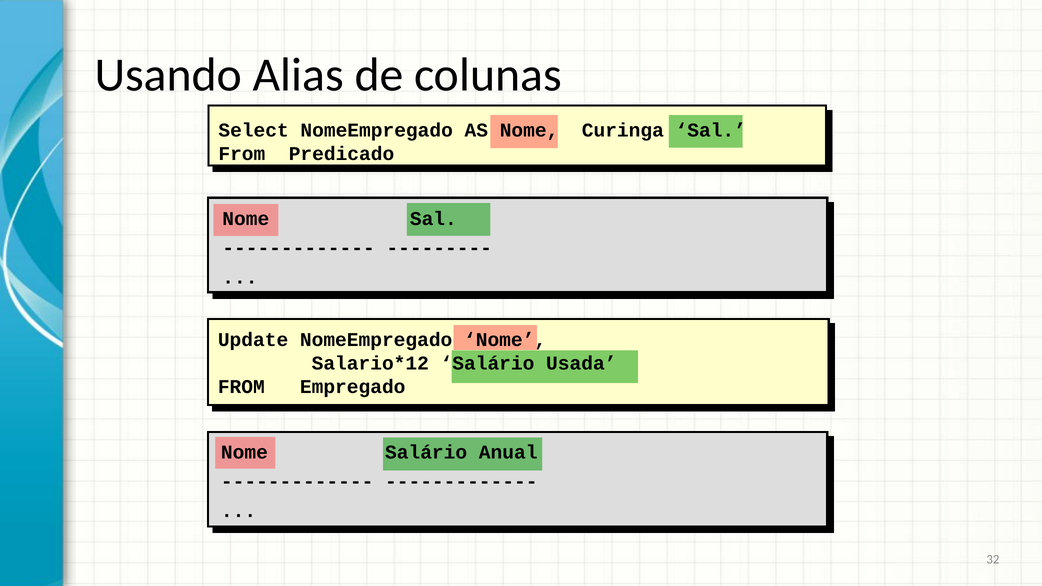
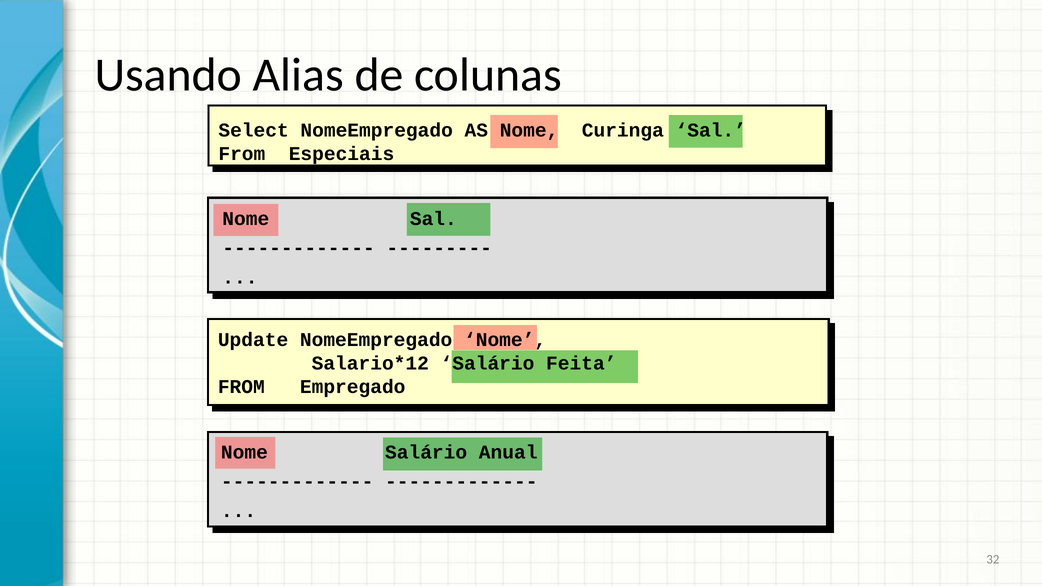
Predicado: Predicado -> Especiais
Usada: Usada -> Feita
